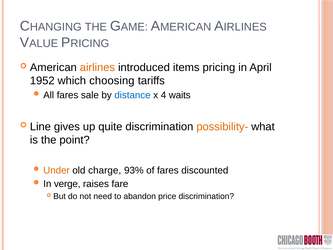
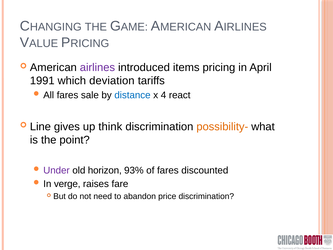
airlines colour: orange -> purple
1952: 1952 -> 1991
choosing: choosing -> deviation
waits: waits -> react
quite: quite -> think
Under colour: orange -> purple
charge: charge -> horizon
